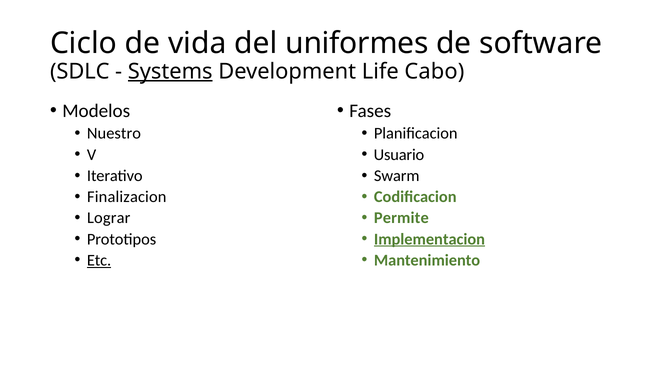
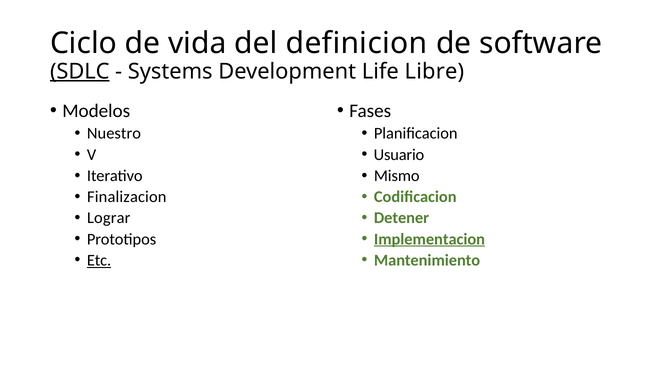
uniformes: uniformes -> definicion
SDLC underline: none -> present
Systems underline: present -> none
Cabo: Cabo -> Libre
Swarm: Swarm -> Mismo
Permite: Permite -> Detener
